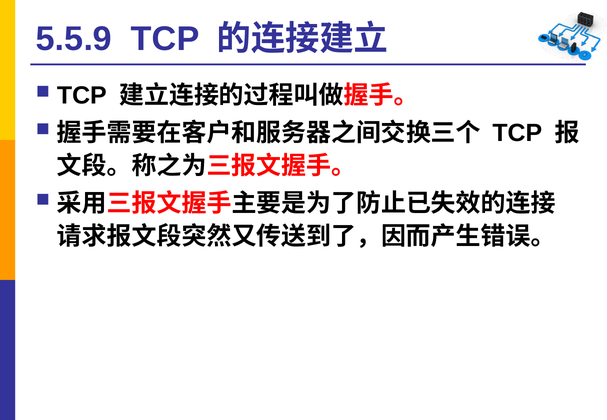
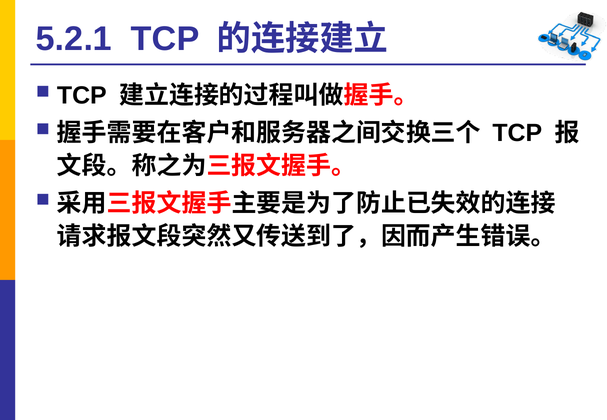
5.5.9: 5.5.9 -> 5.2.1
